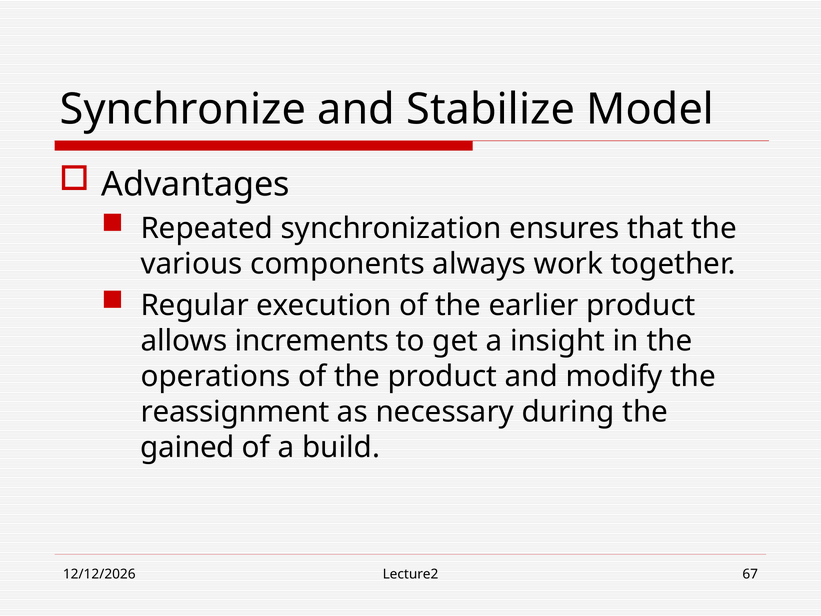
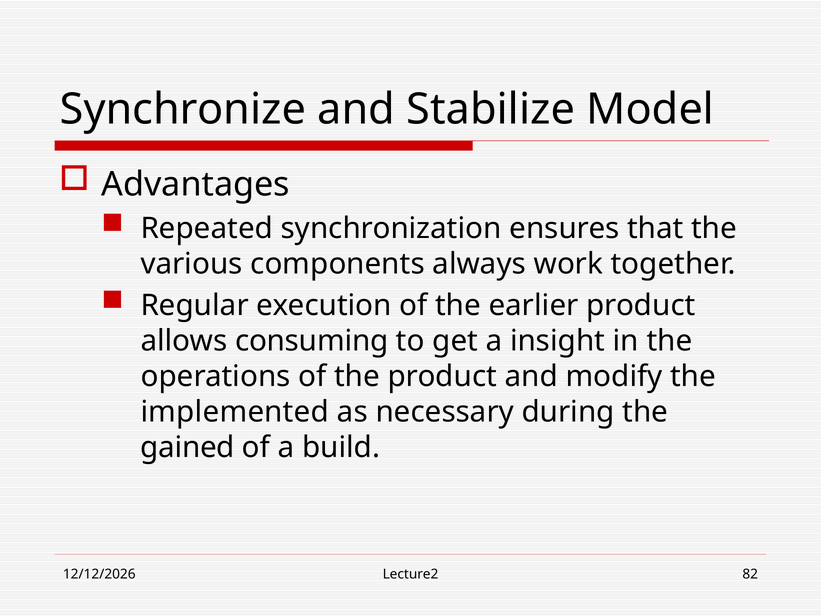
increments: increments -> consuming
reassignment: reassignment -> implemented
67: 67 -> 82
